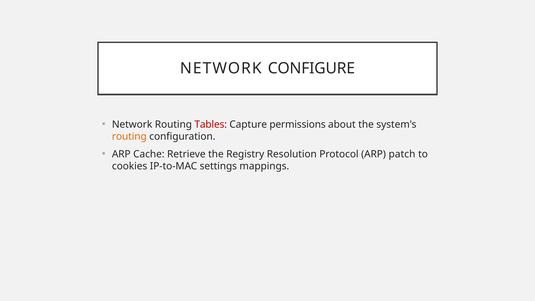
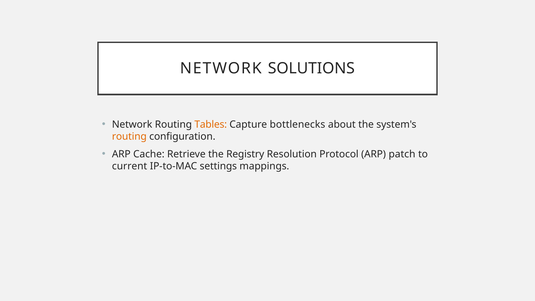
CONFIGURE: CONFIGURE -> SOLUTIONS
Tables colour: red -> orange
permissions: permissions -> bottlenecks
cookies: cookies -> current
